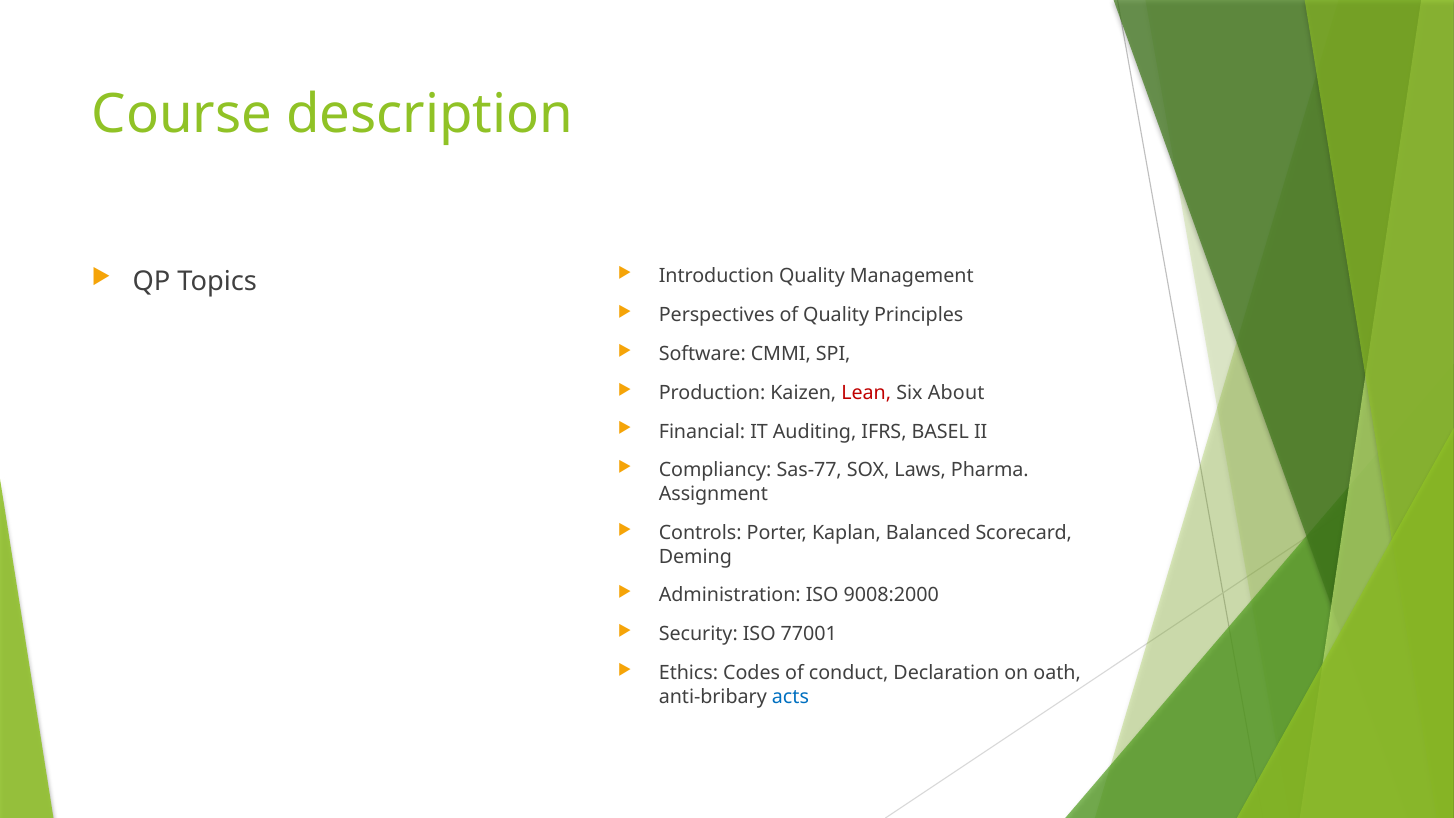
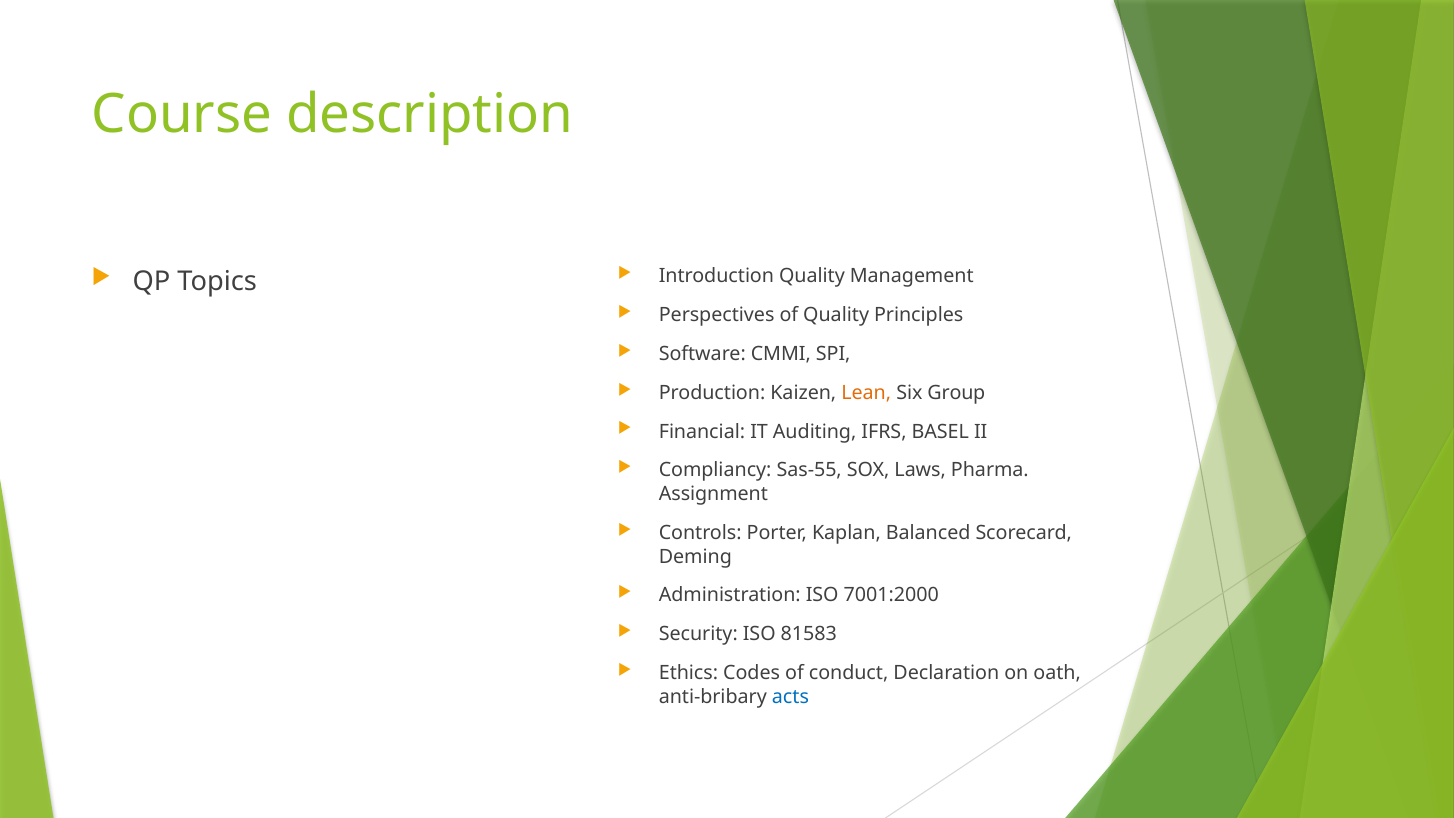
Lean colour: red -> orange
About: About -> Group
Sas-77: Sas-77 -> Sas-55
9008:2000: 9008:2000 -> 7001:2000
77001: 77001 -> 81583
